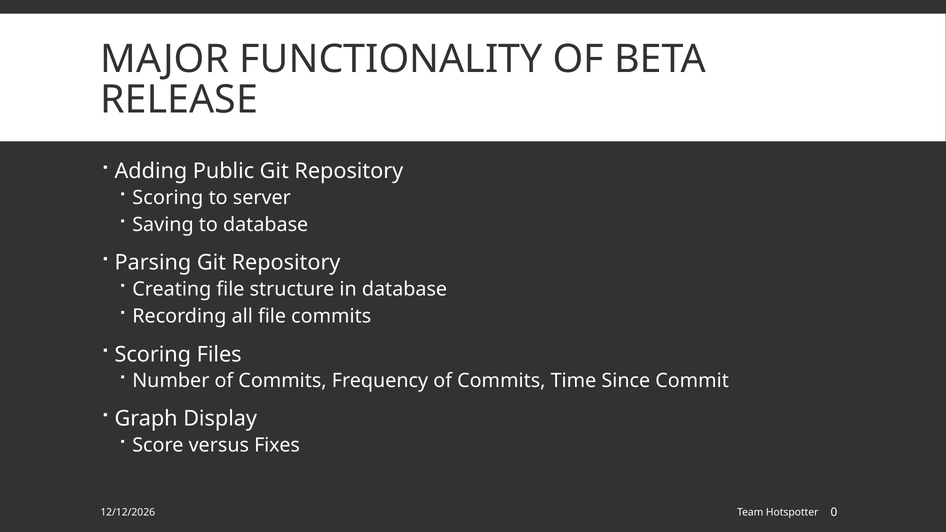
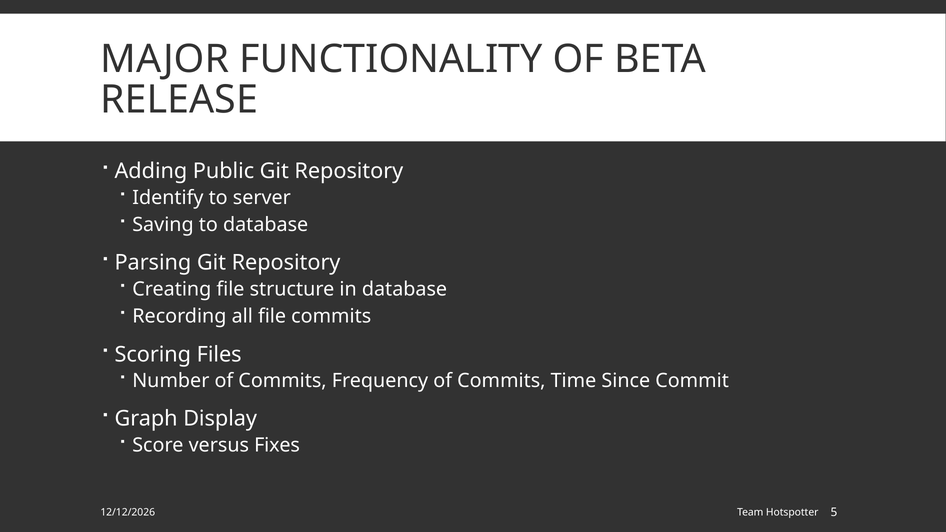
Scoring at (168, 198): Scoring -> Identify
0: 0 -> 5
